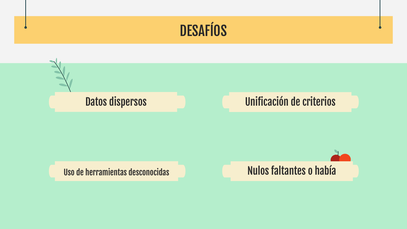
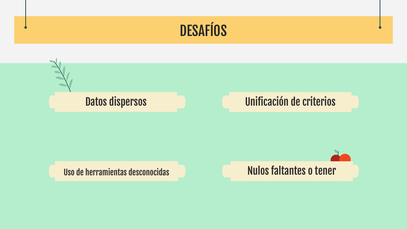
había: había -> tener
